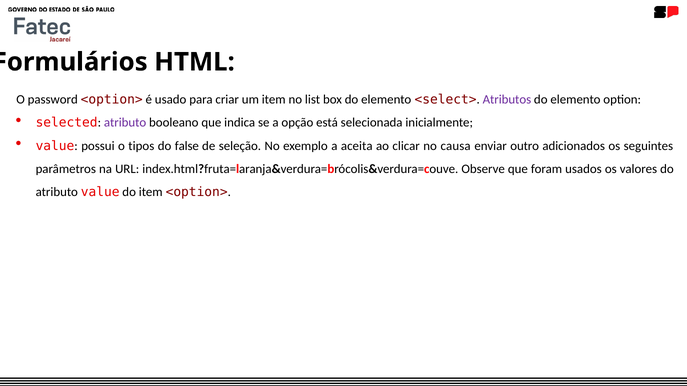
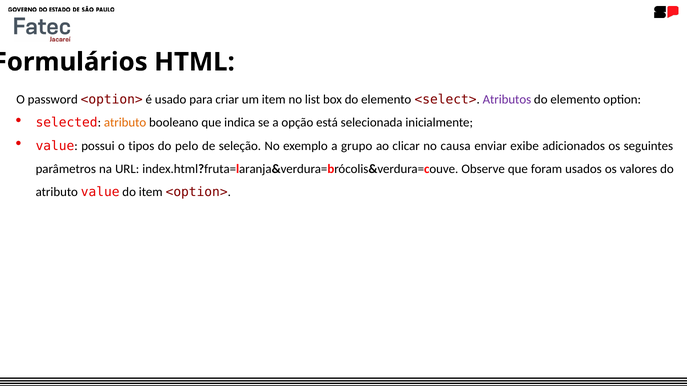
atributo at (125, 123) colour: purple -> orange
false: false -> pelo
aceita: aceita -> grupo
outro: outro -> exibe
